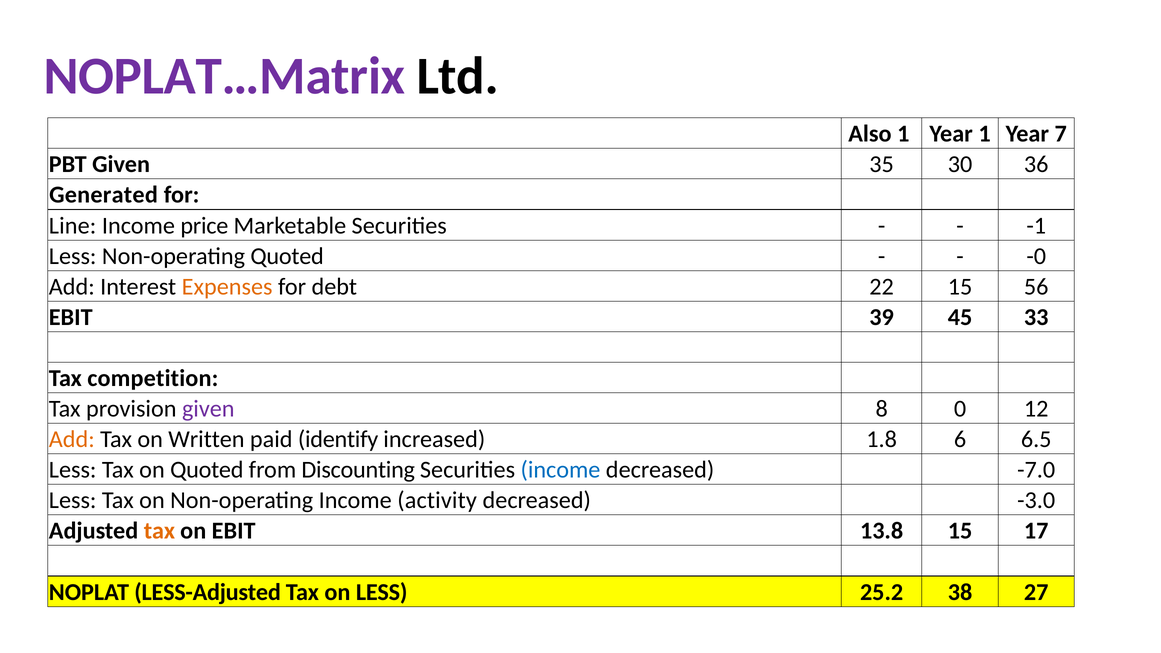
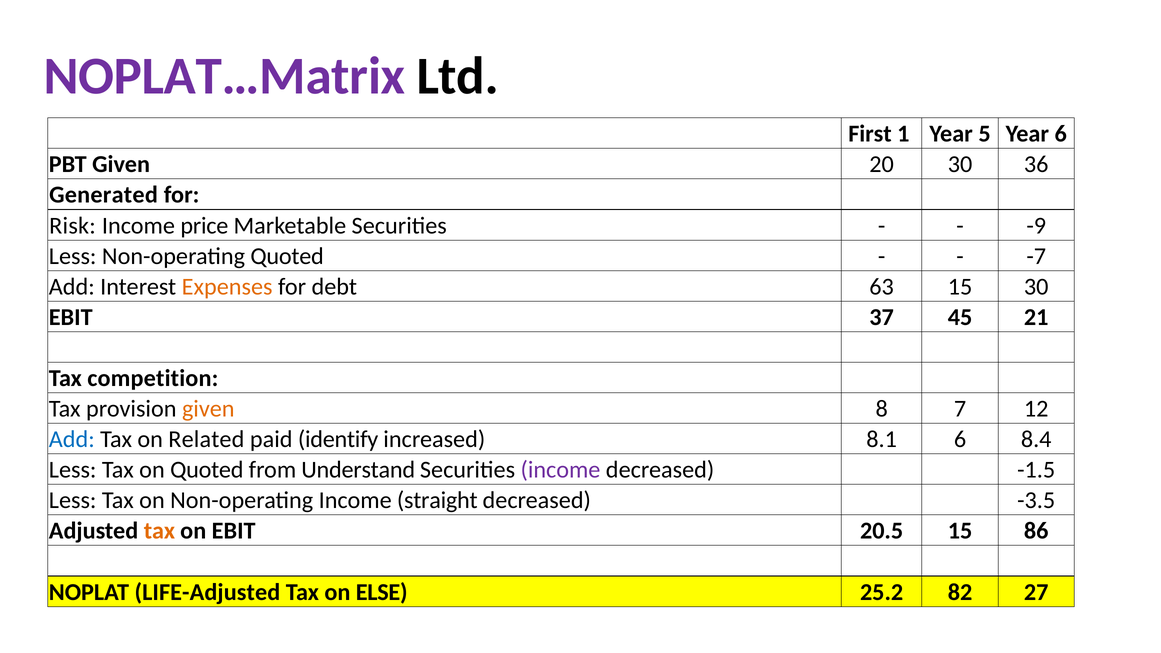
Also: Also -> First
Year 1: 1 -> 5
Year 7: 7 -> 6
35: 35 -> 20
Line: Line -> Risk
-1: -1 -> -9
-0: -0 -> -7
22: 22 -> 63
15 56: 56 -> 30
39: 39 -> 37
33: 33 -> 21
given at (208, 409) colour: purple -> orange
0: 0 -> 7
Add at (72, 439) colour: orange -> blue
Written: Written -> Related
1.8: 1.8 -> 8.1
6.5: 6.5 -> 8.4
Discounting: Discounting -> Understand
income at (560, 470) colour: blue -> purple
-7.0: -7.0 -> -1.5
activity: activity -> straight
-3.0: -3.0 -> -3.5
13.8: 13.8 -> 20.5
17: 17 -> 86
LESS-Adjusted: LESS-Adjusted -> LIFE-Adjusted
on LESS: LESS -> ELSE
38: 38 -> 82
